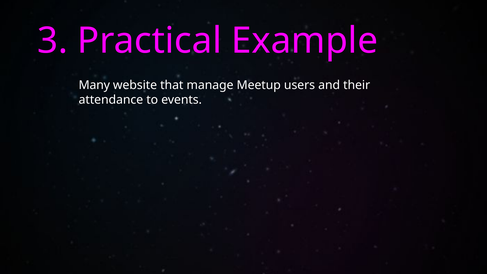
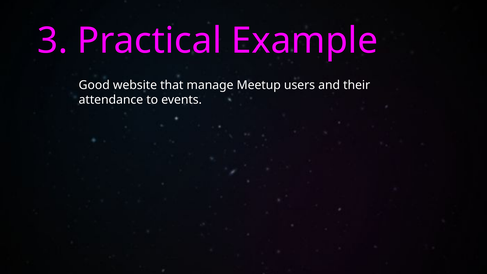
Many: Many -> Good
